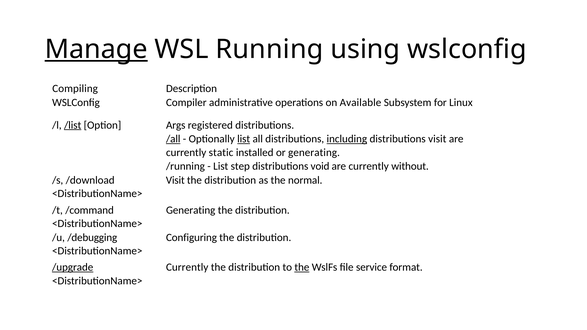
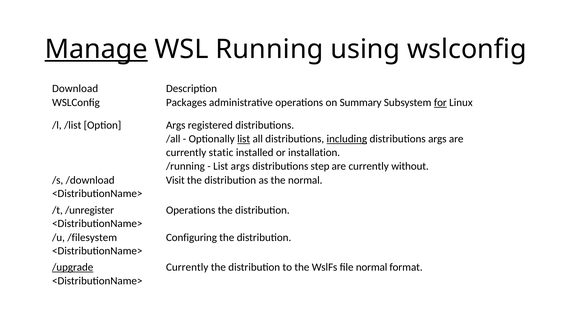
Compiling: Compiling -> Download
Compiler: Compiler -> Packages
Available: Available -> Summary
for underline: none -> present
/list underline: present -> none
/all underline: present -> none
distributions visit: visit -> args
or generating: generating -> installation
List step: step -> args
void: void -> step
/command: /command -> /unregister
Generating at (191, 210): Generating -> Operations
/debugging: /debugging -> /filesystem
the at (302, 267) underline: present -> none
file service: service -> normal
